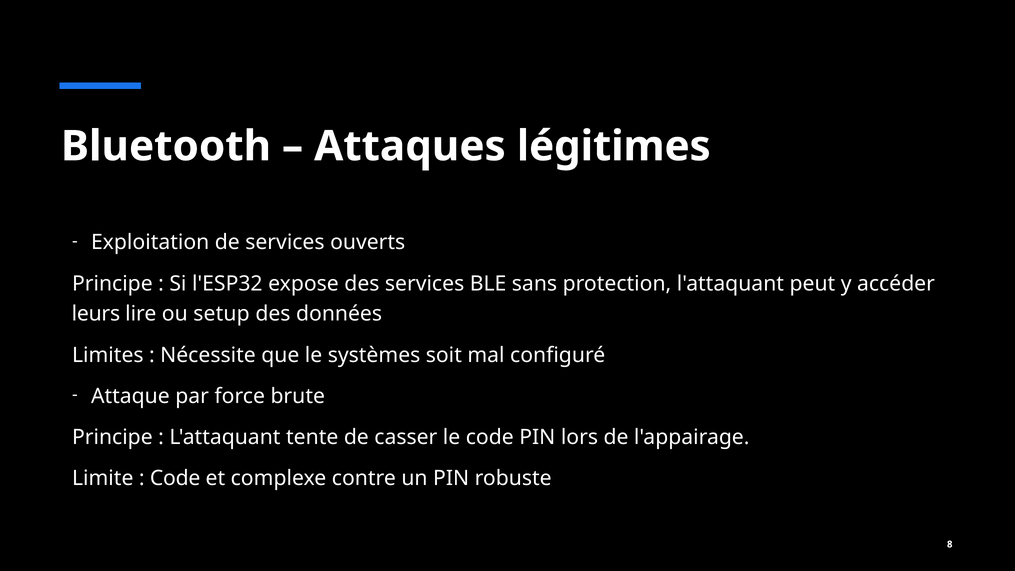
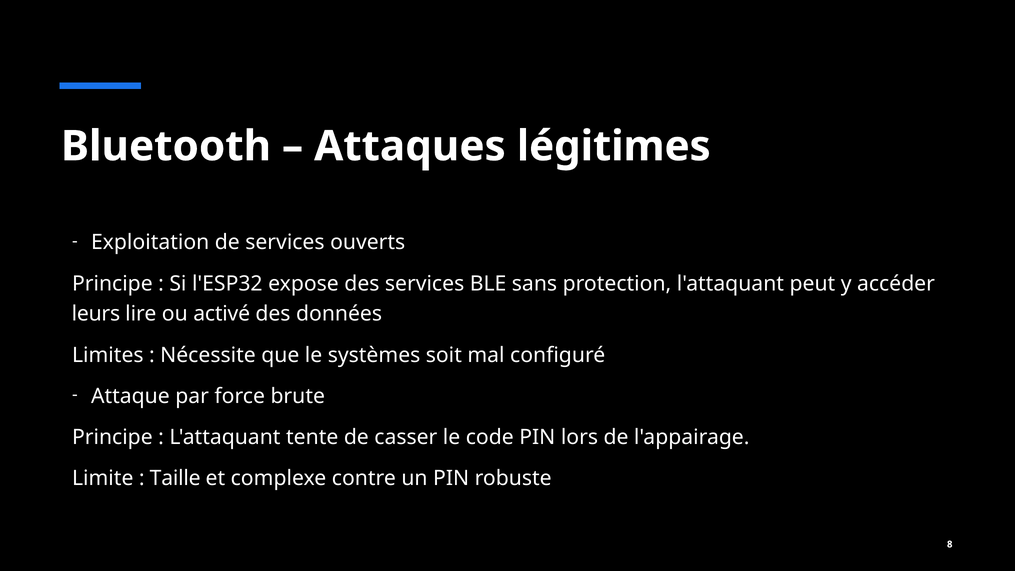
setup: setup -> activé
Code at (175, 478): Code -> Taille
